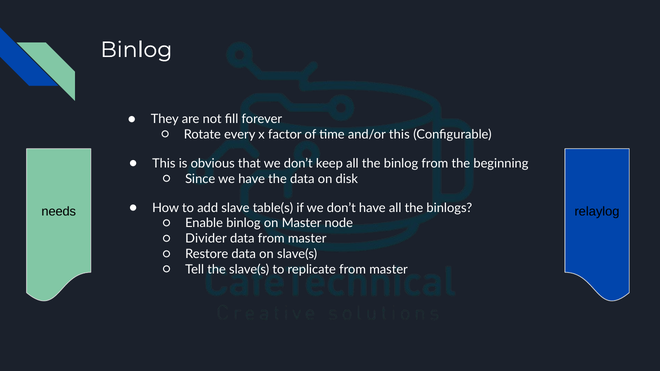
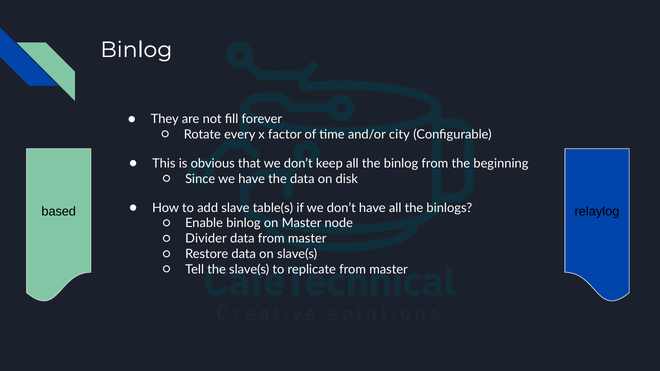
and/or this: this -> city
needs: needs -> based
